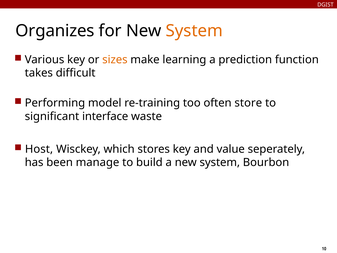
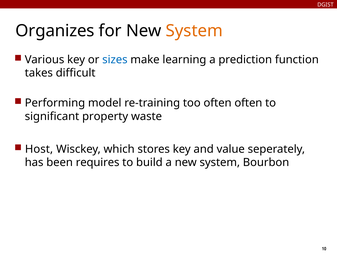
sizes colour: orange -> blue
often store: store -> often
interface: interface -> property
manage: manage -> requires
